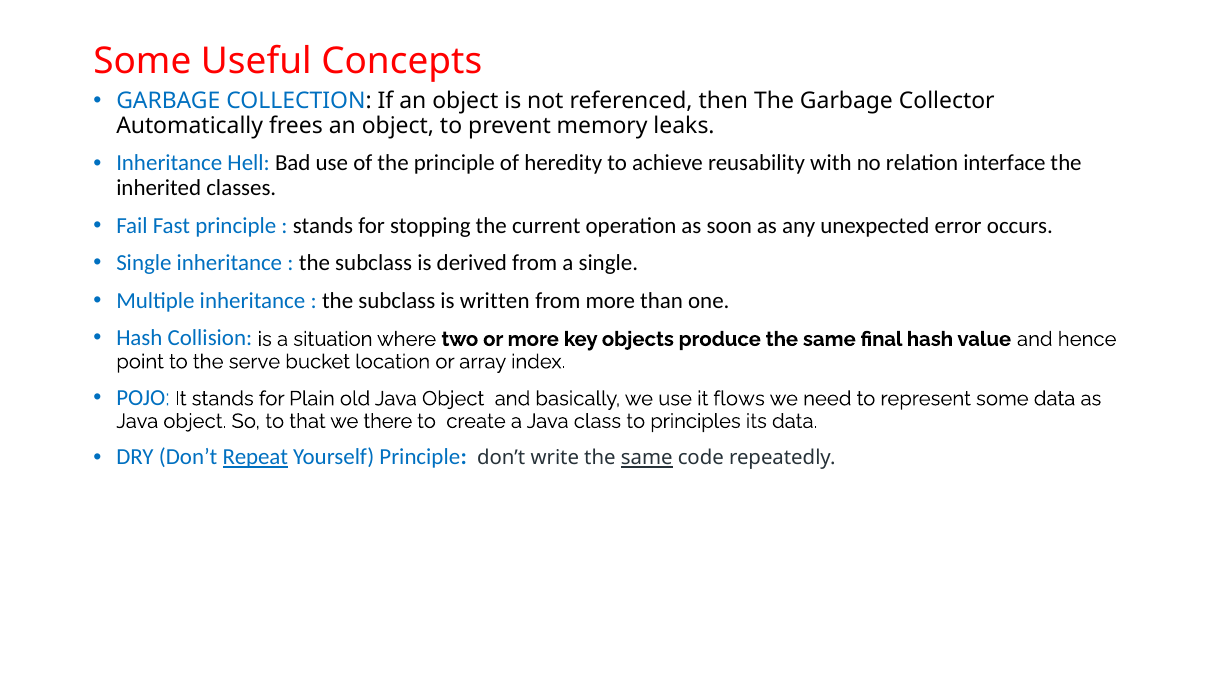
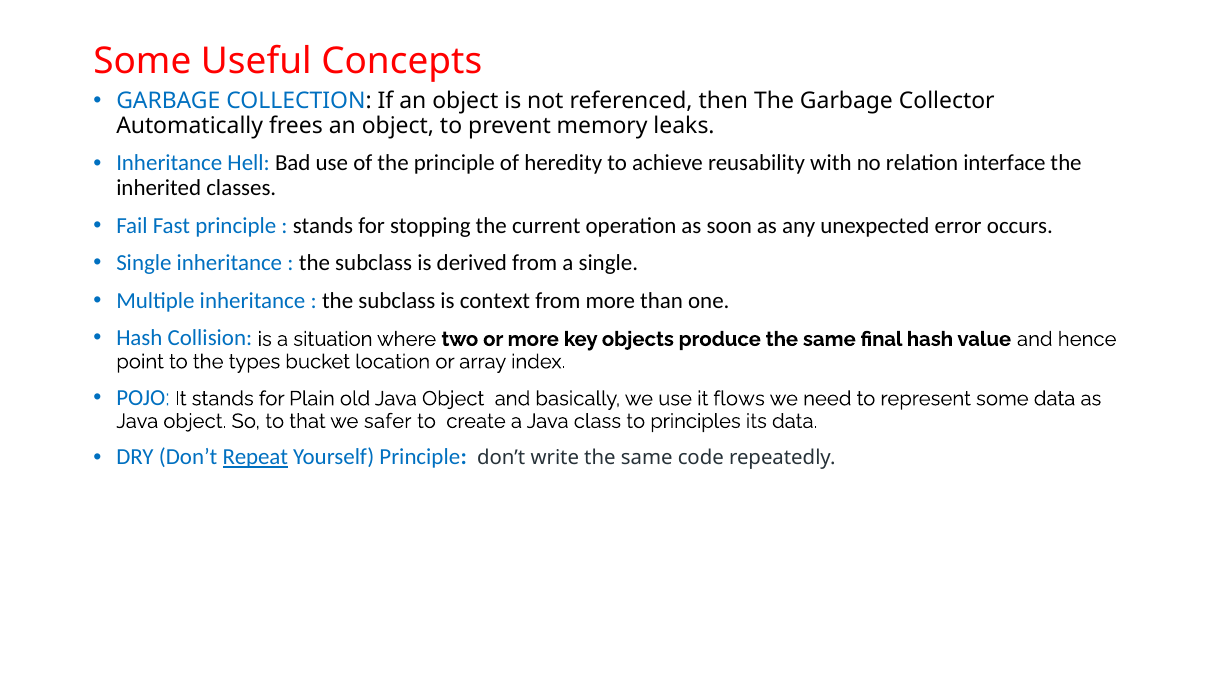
written: written -> context
serve: serve -> types
there: there -> safer
same at (647, 458) underline: present -> none
